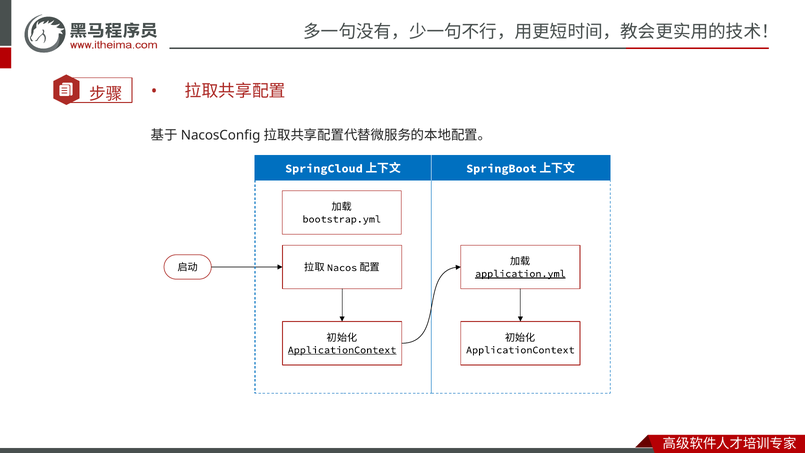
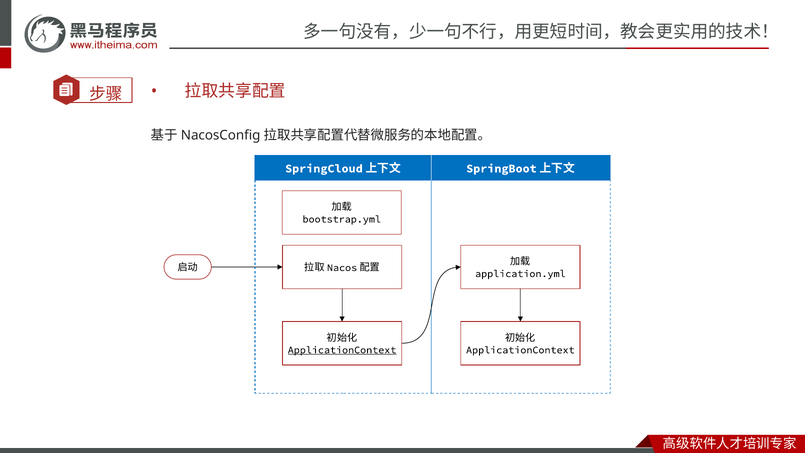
application.yml underline: present -> none
